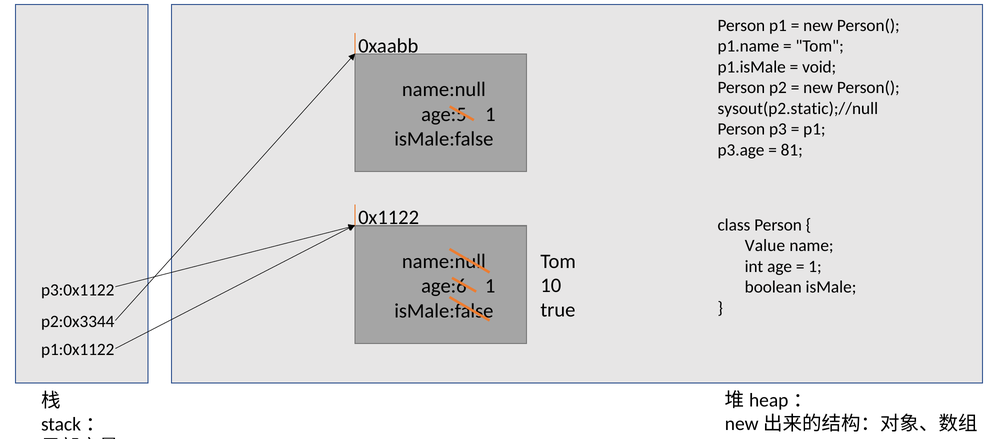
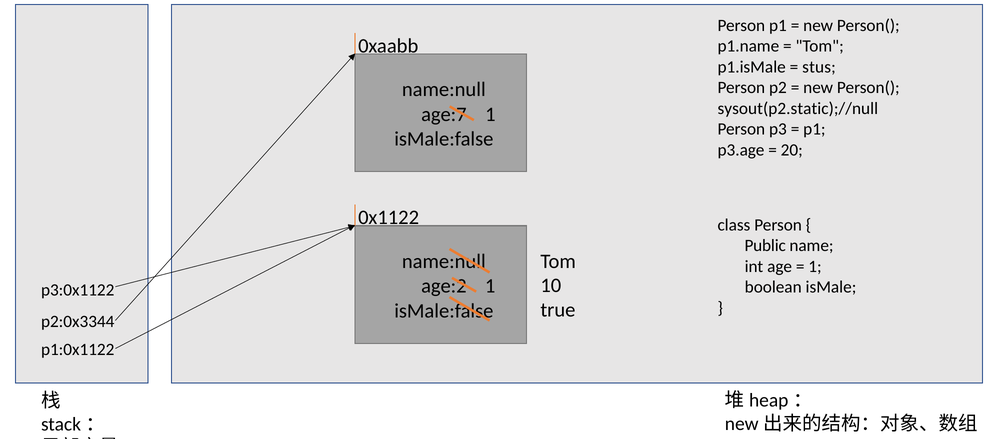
void: void -> stus
age:5: age:5 -> age:7
81: 81 -> 20
Value: Value -> Public
age:6: age:6 -> age:2
